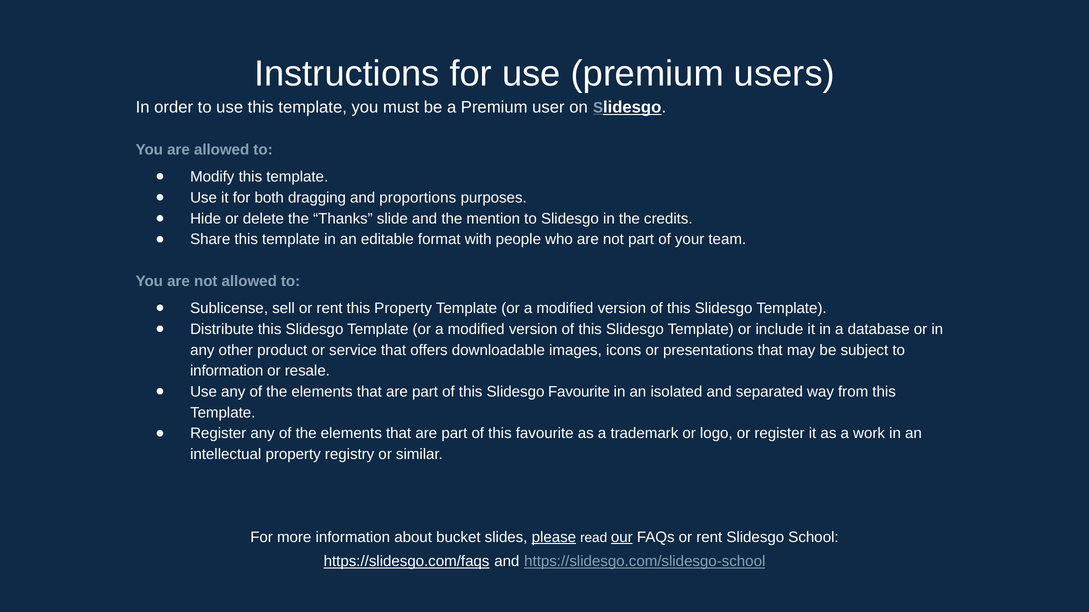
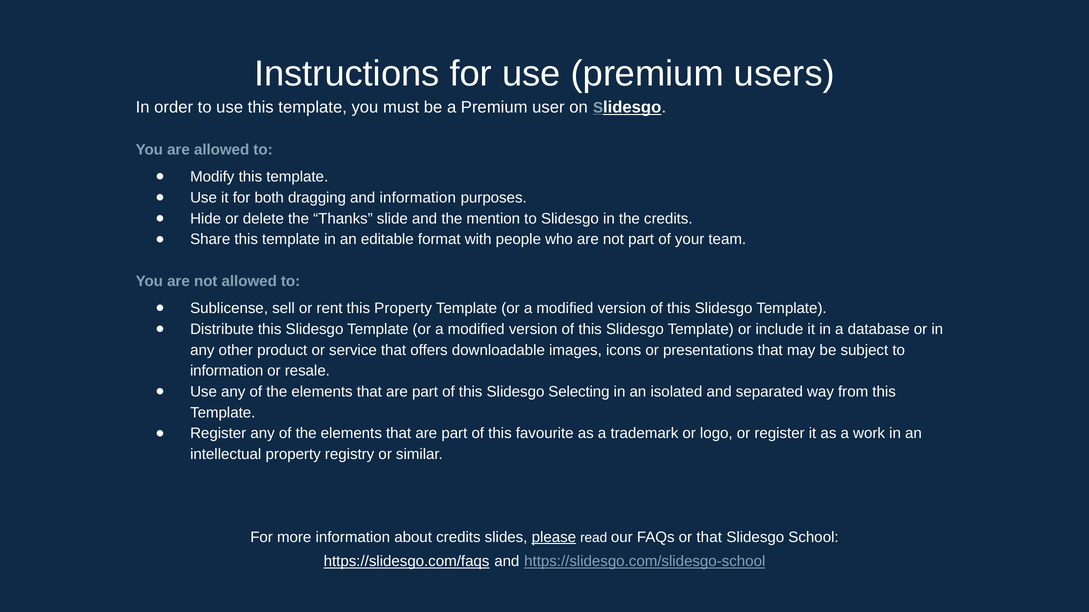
and proportions: proportions -> information
Slidesgo Favourite: Favourite -> Selecting
about bucket: bucket -> credits
our underline: present -> none
FAQs or rent: rent -> that
